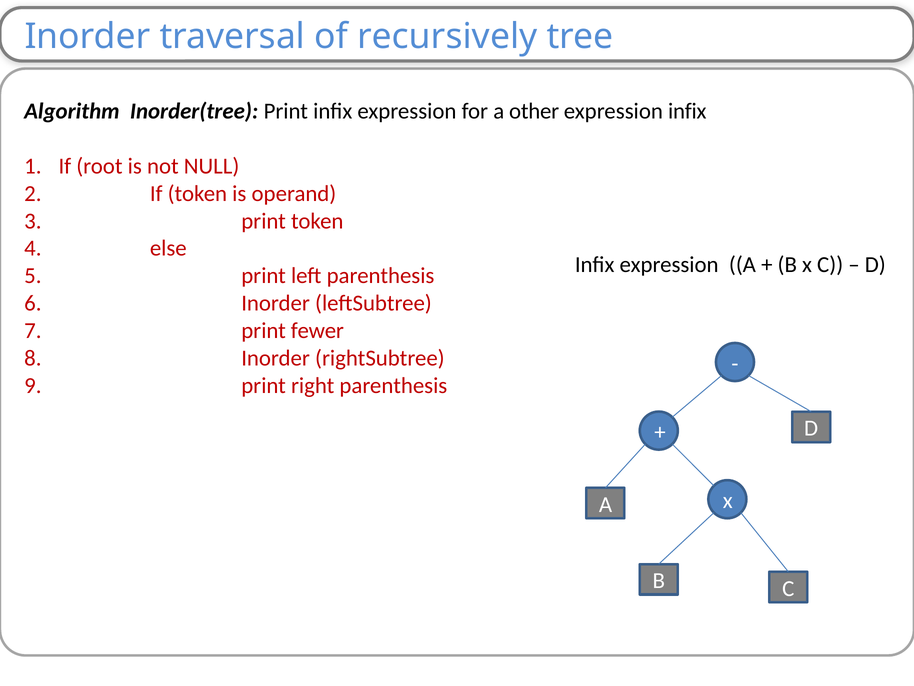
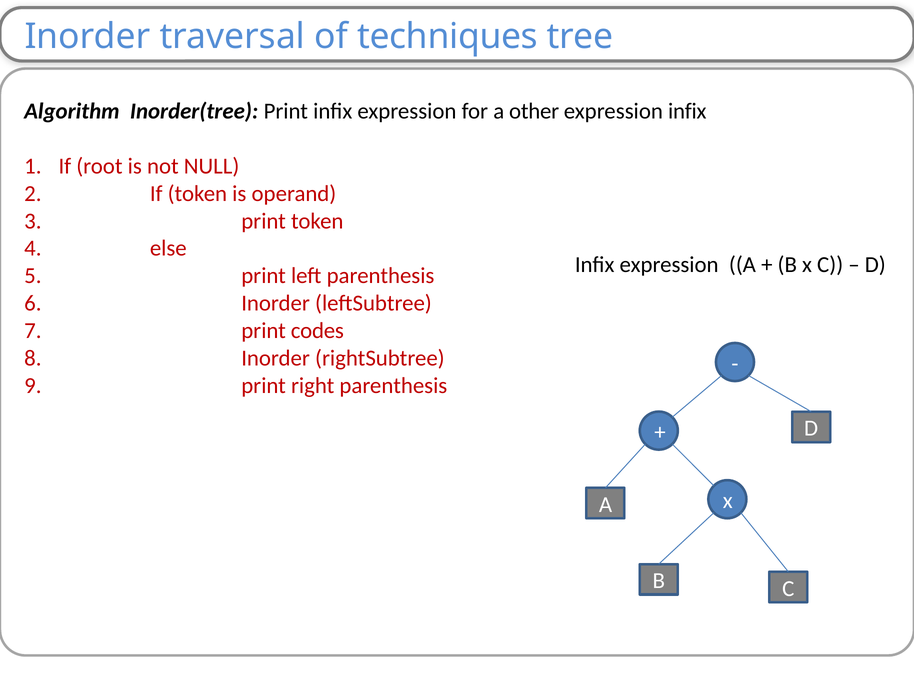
recursively: recursively -> techniques
fewer: fewer -> codes
